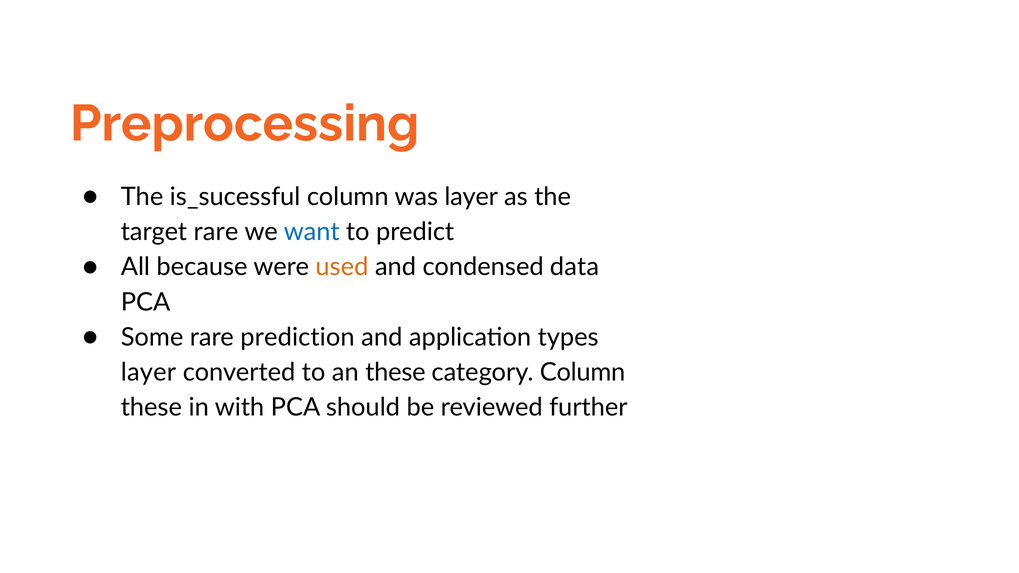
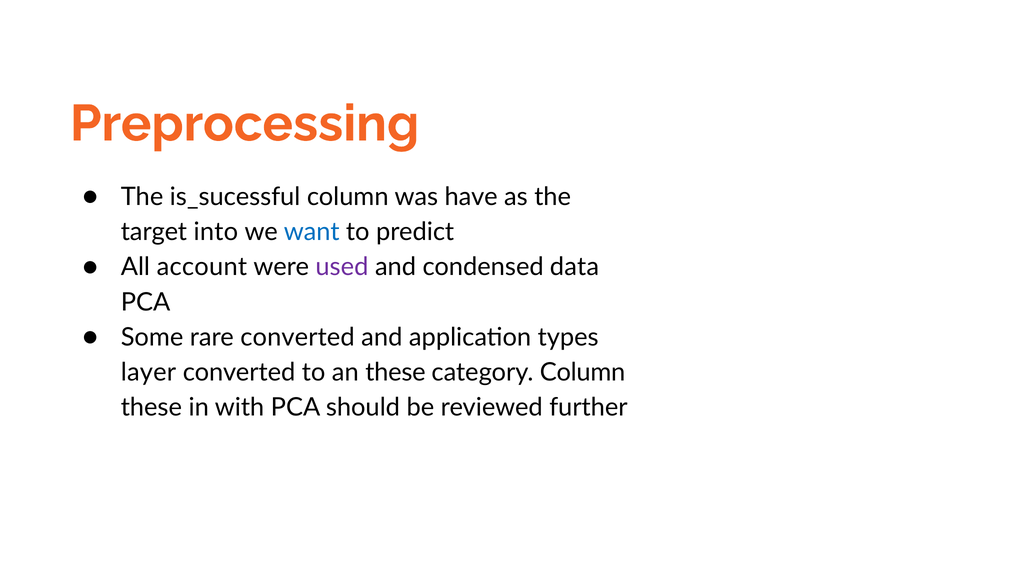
was layer: layer -> have
target rare: rare -> into
because: because -> account
used colour: orange -> purple
rare prediction: prediction -> converted
